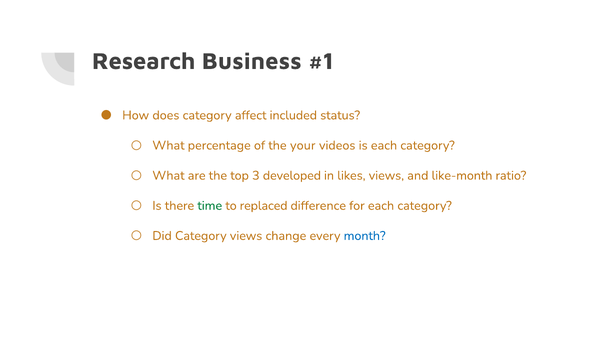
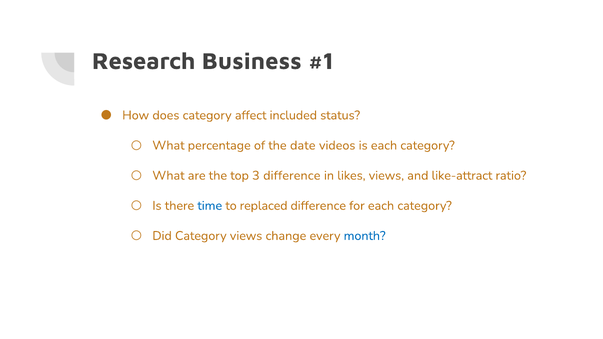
your: your -> date
3 developed: developed -> difference
like-month: like-month -> like-attract
time colour: green -> blue
